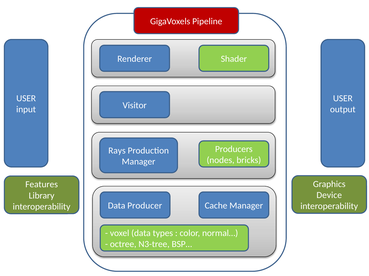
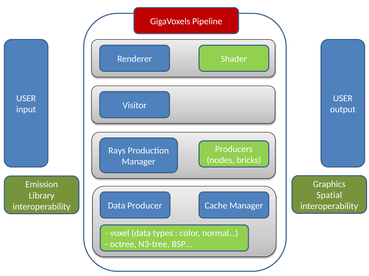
Features: Features -> Emission
Device: Device -> Spatial
